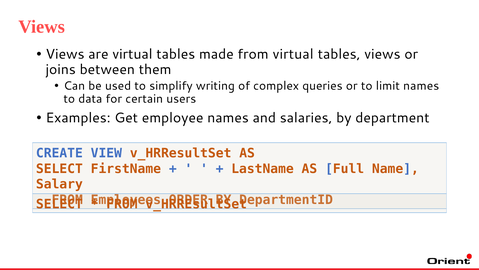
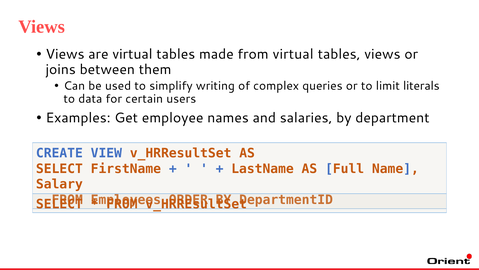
limit names: names -> literals
